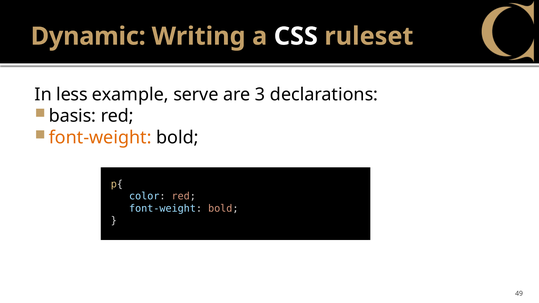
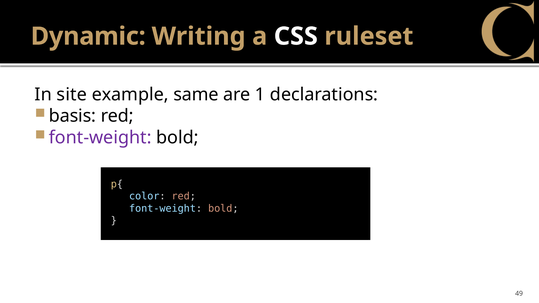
less: less -> site
serve: serve -> same
3: 3 -> 1
font-weight at (100, 138) colour: orange -> purple
